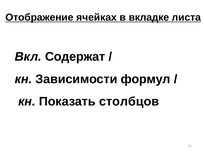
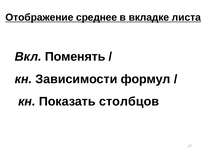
ячейках: ячейках -> среднее
Содержат: Содержат -> Поменять
